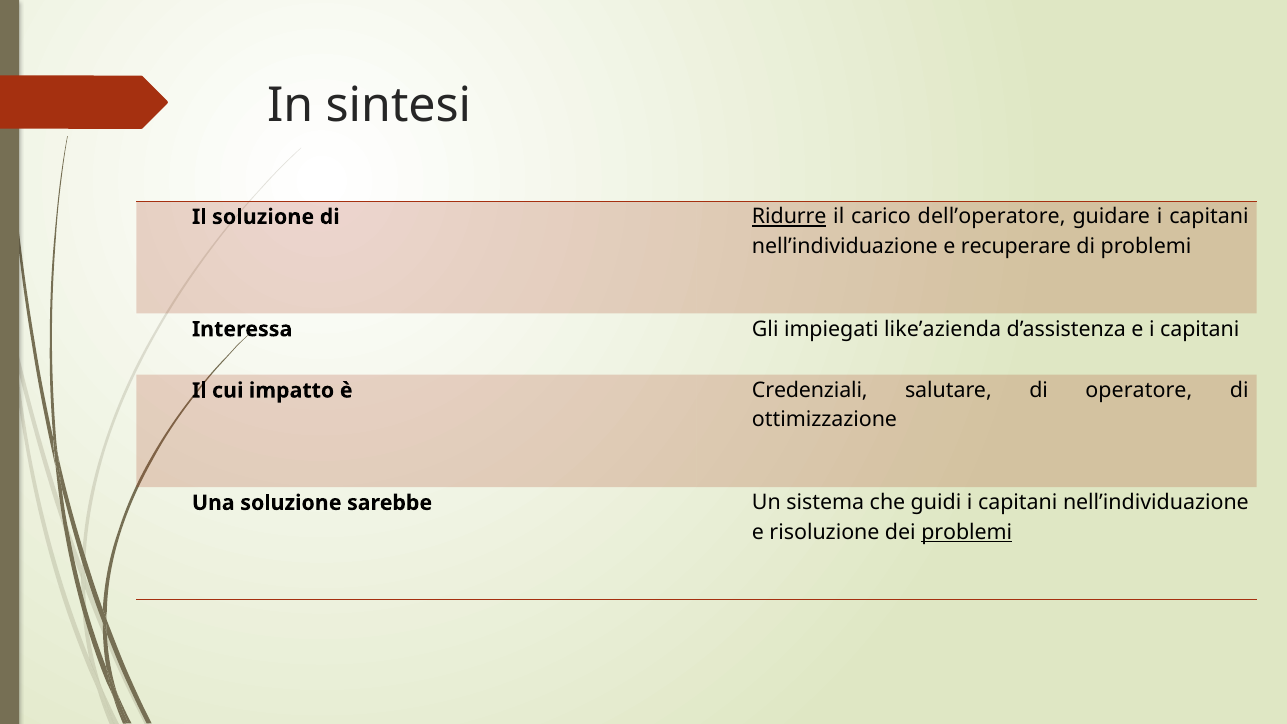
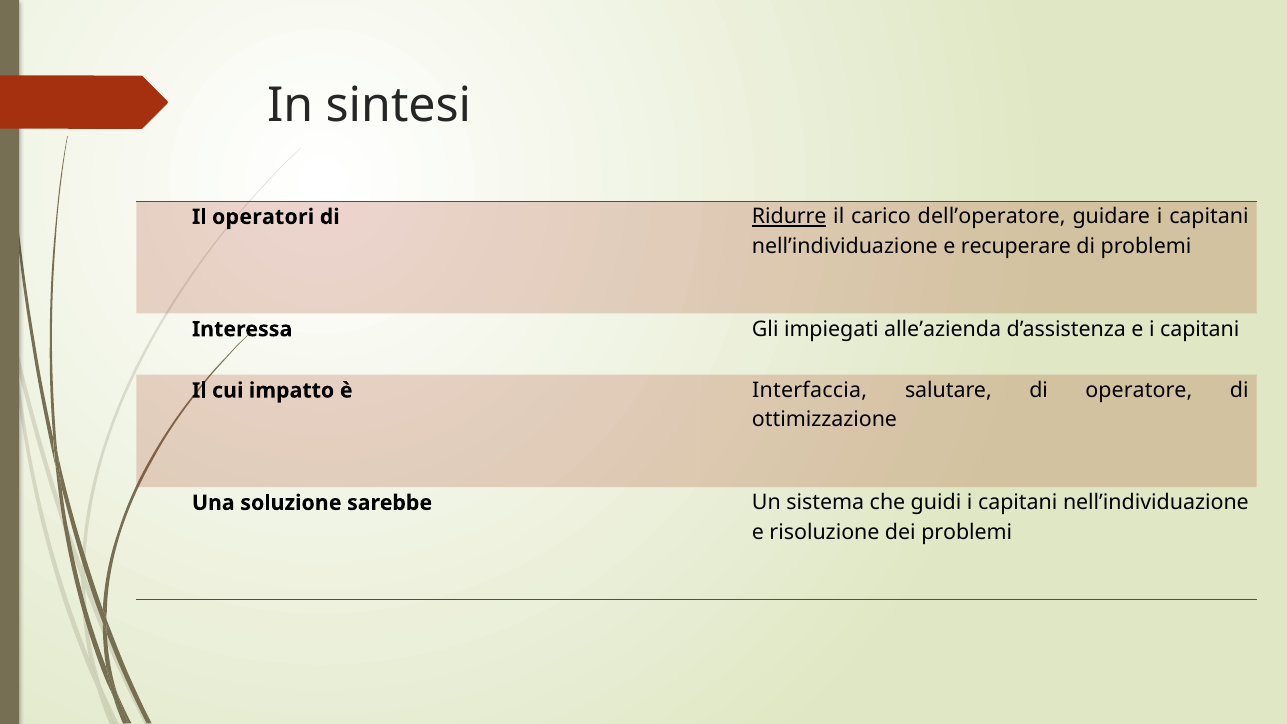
Il soluzione: soluzione -> operatori
like’azienda: like’azienda -> alle’azienda
Credenziali: Credenziali -> Interfaccia
problemi at (967, 532) underline: present -> none
